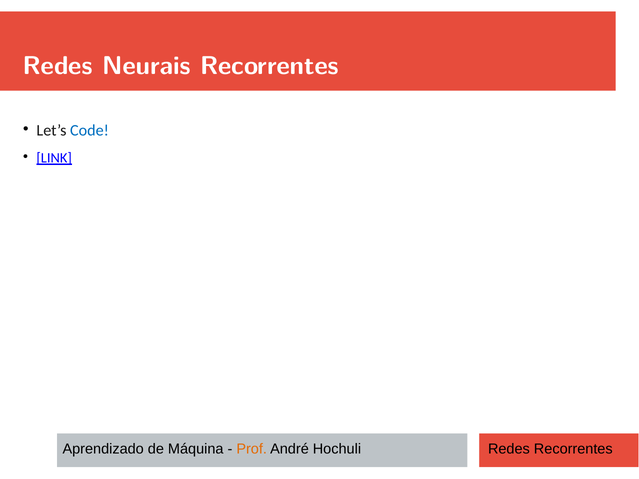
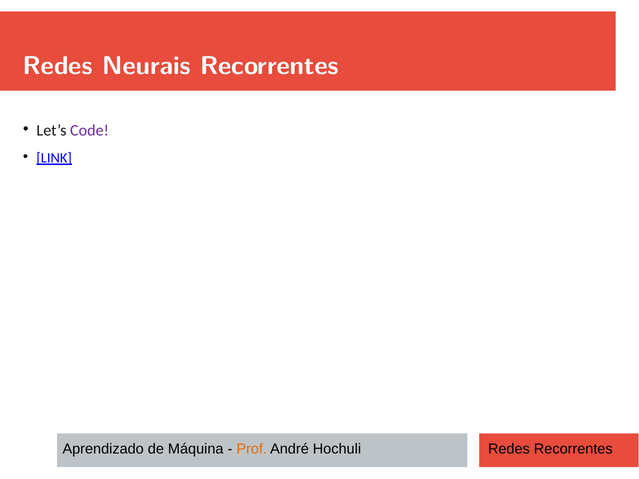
Code colour: blue -> purple
